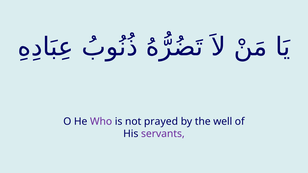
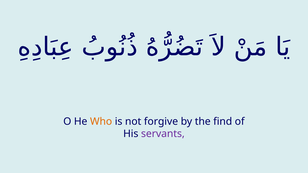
Who colour: purple -> orange
prayed: prayed -> forgive
well: well -> find
